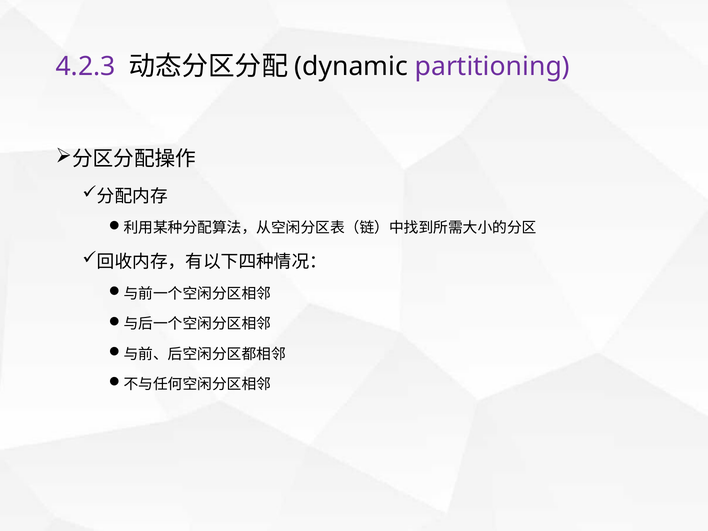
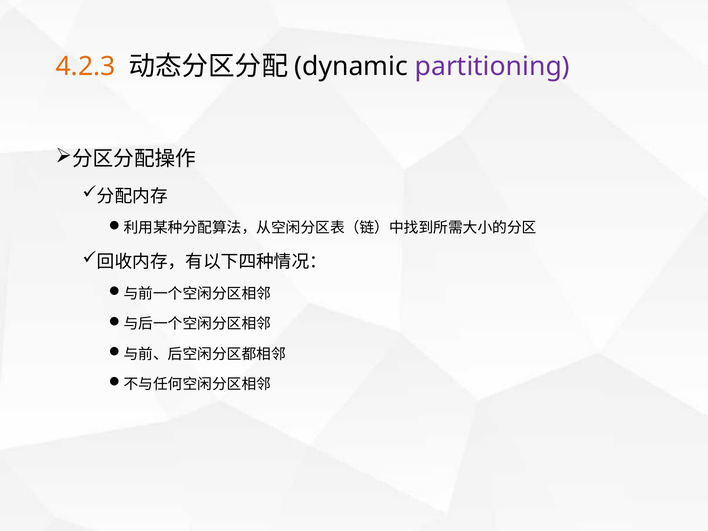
4.2.3 colour: purple -> orange
